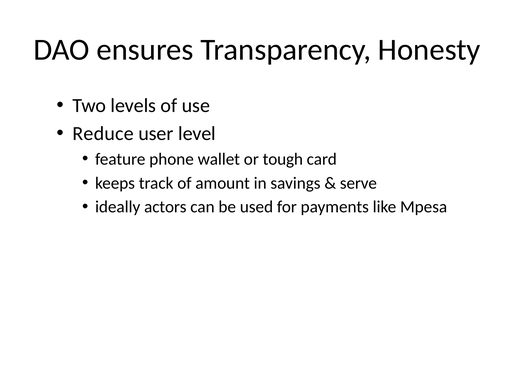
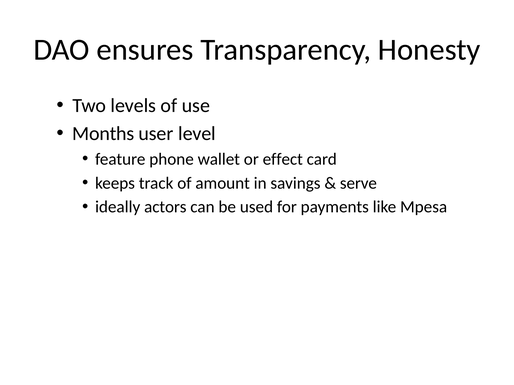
Reduce: Reduce -> Months
tough: tough -> effect
